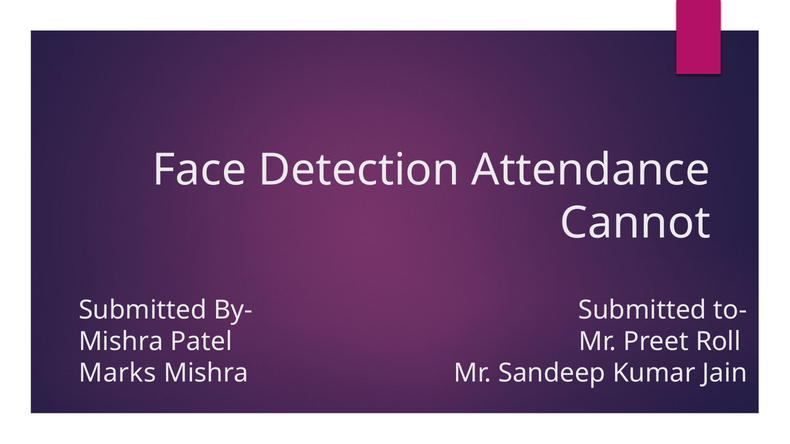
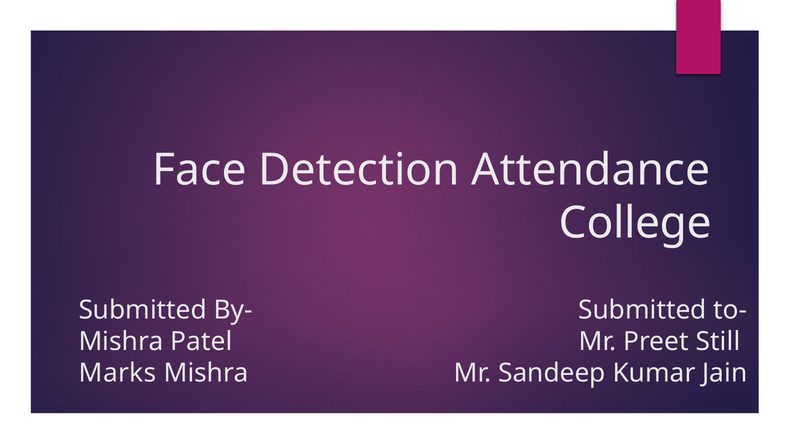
Cannot: Cannot -> College
Roll: Roll -> Still
